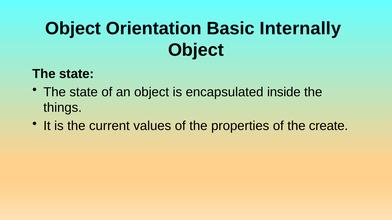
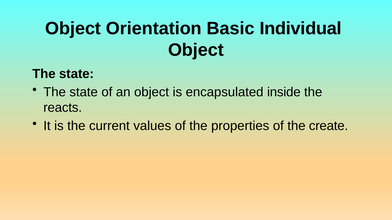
Internally: Internally -> Individual
things: things -> reacts
